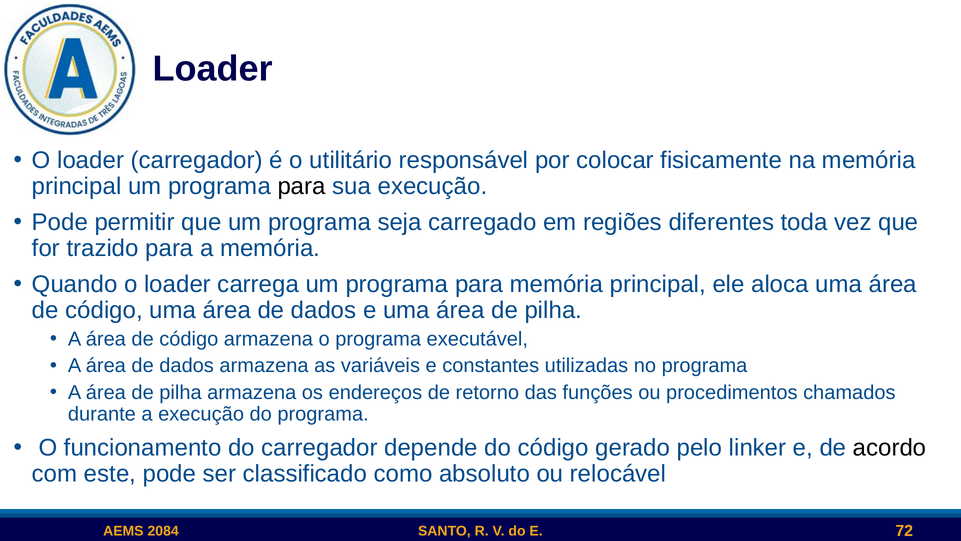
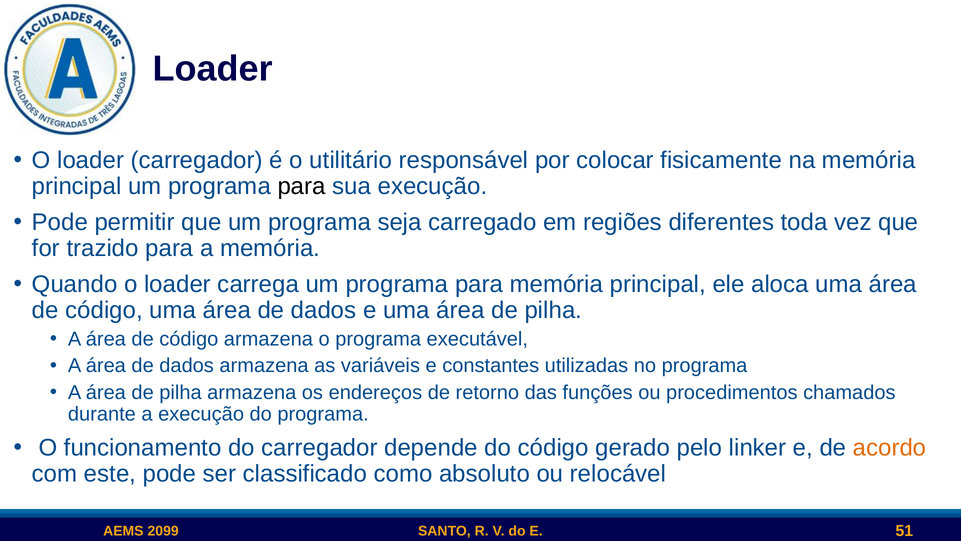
acordo colour: black -> orange
2084: 2084 -> 2099
72: 72 -> 51
